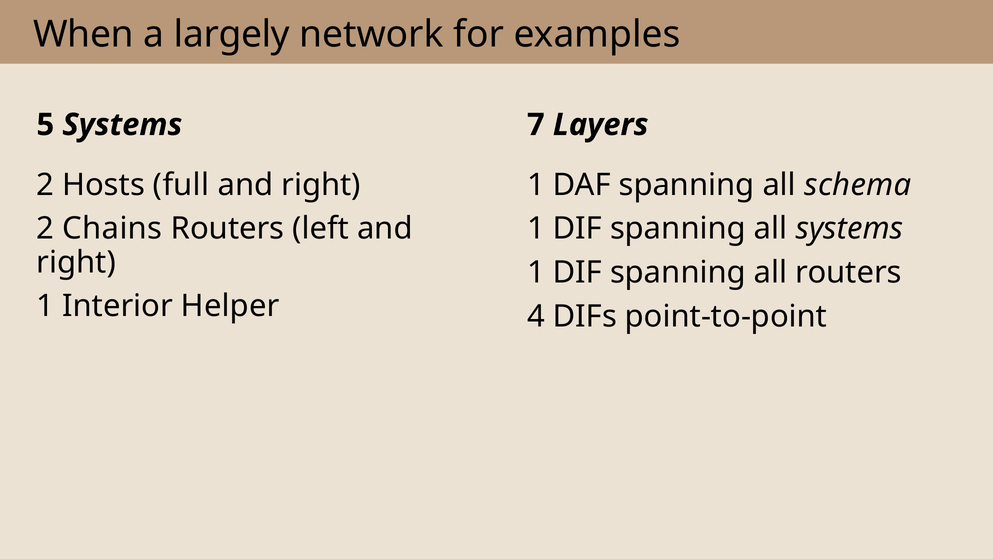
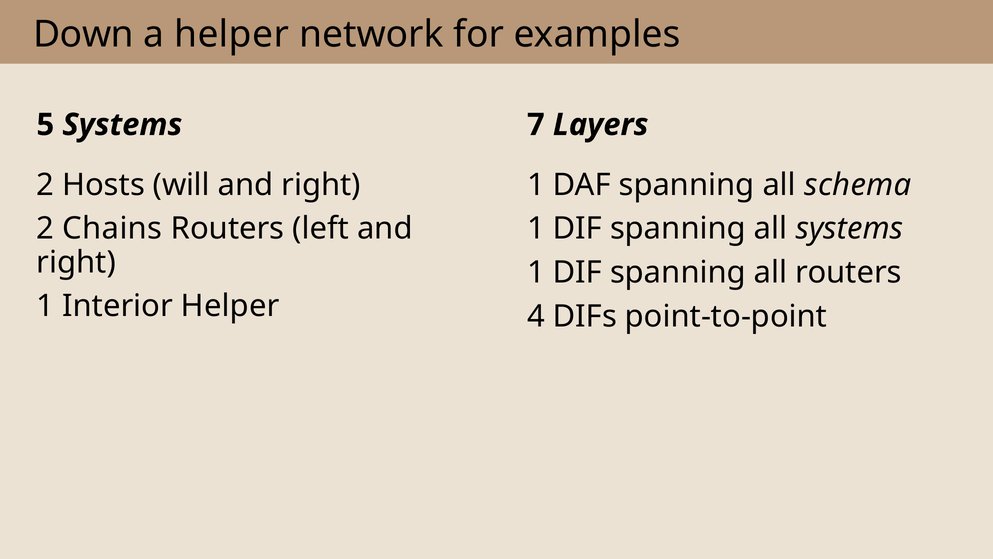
When: When -> Down
a largely: largely -> helper
full: full -> will
